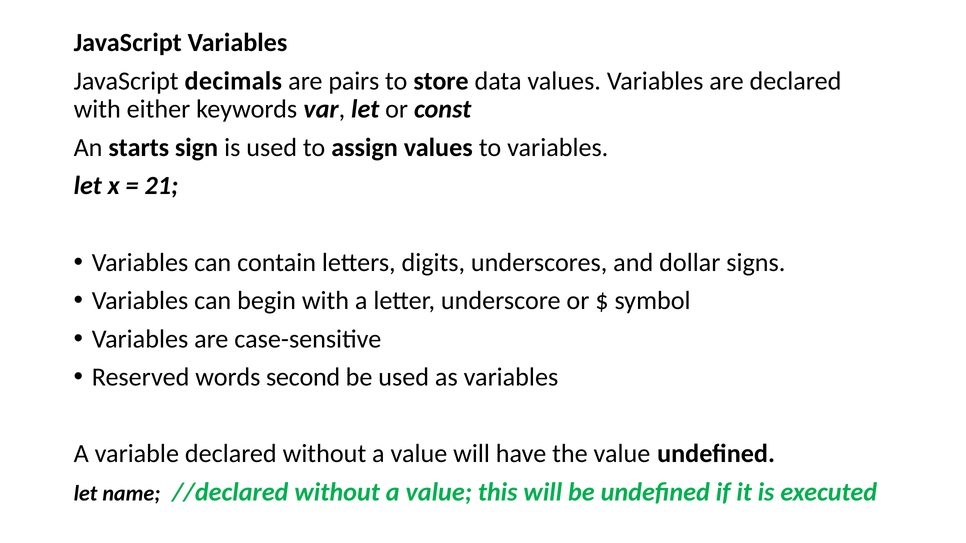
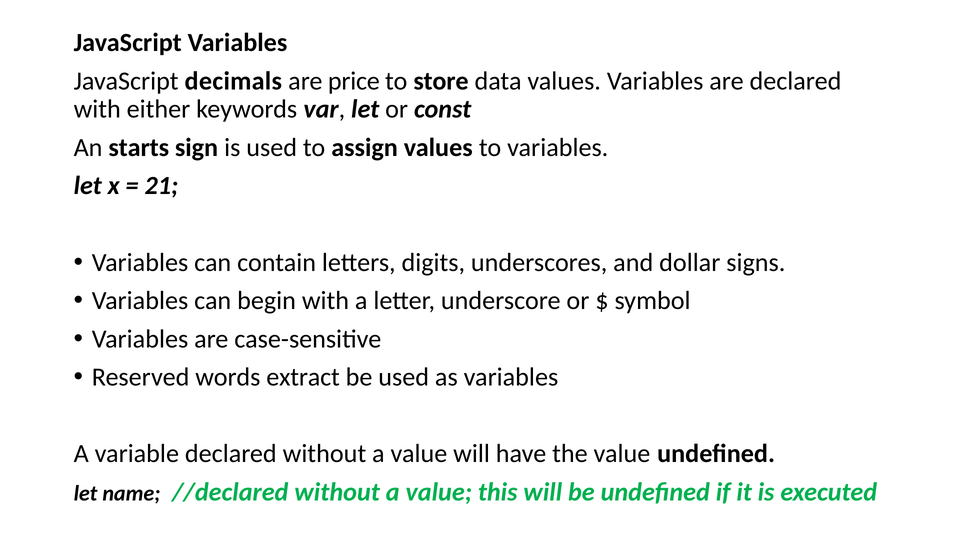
pairs: pairs -> price
second: second -> extract
